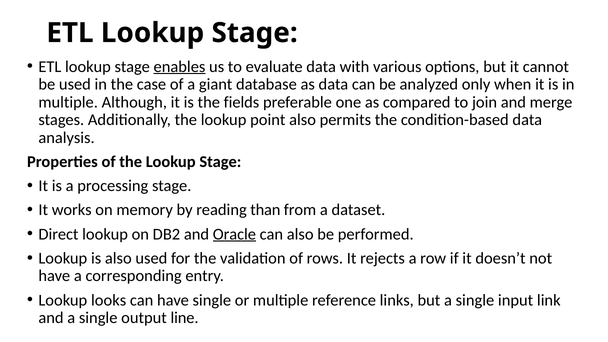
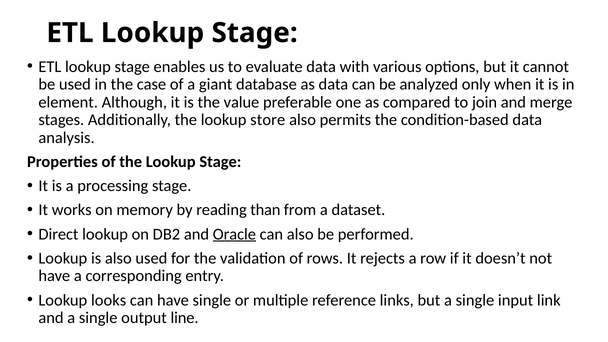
enables underline: present -> none
multiple at (68, 102): multiple -> element
fields: fields -> value
point: point -> store
